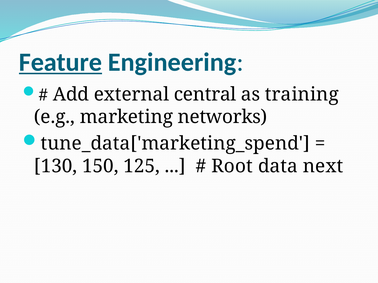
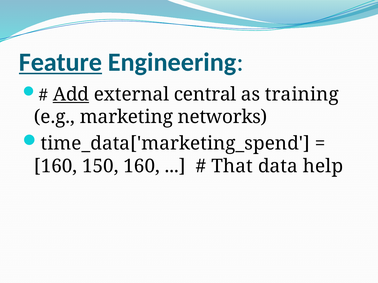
Add underline: none -> present
tune_data['marketing_spend: tune_data['marketing_spend -> time_data['marketing_spend
130 at (56, 166): 130 -> 160
150 125: 125 -> 160
Root: Root -> That
next: next -> help
